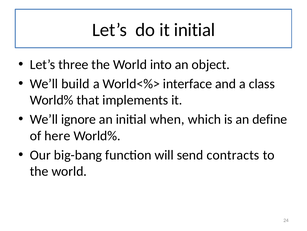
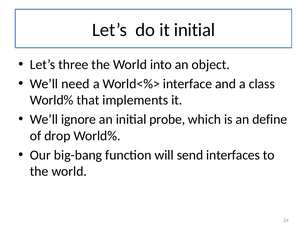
build: build -> need
when: when -> probe
here: here -> drop
contracts: contracts -> interfaces
